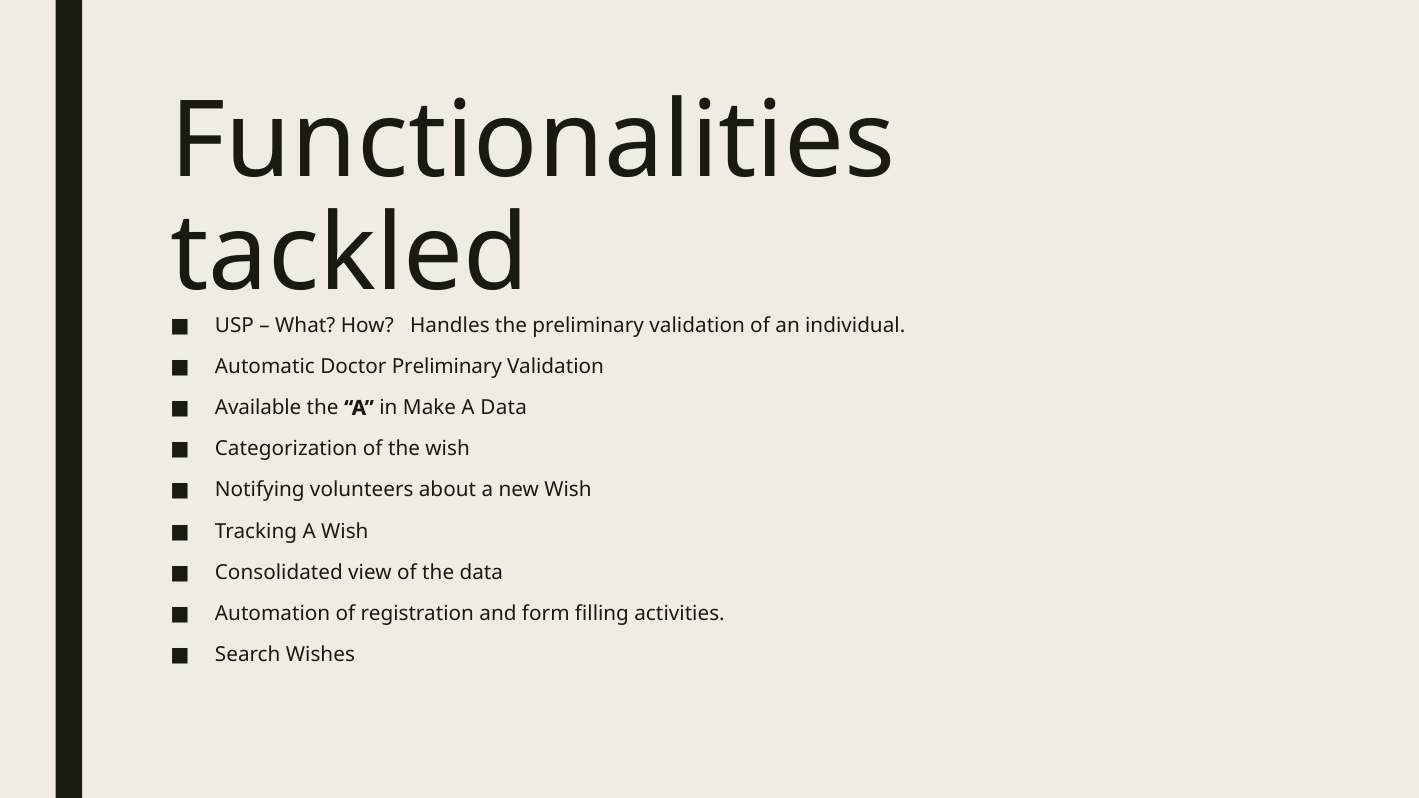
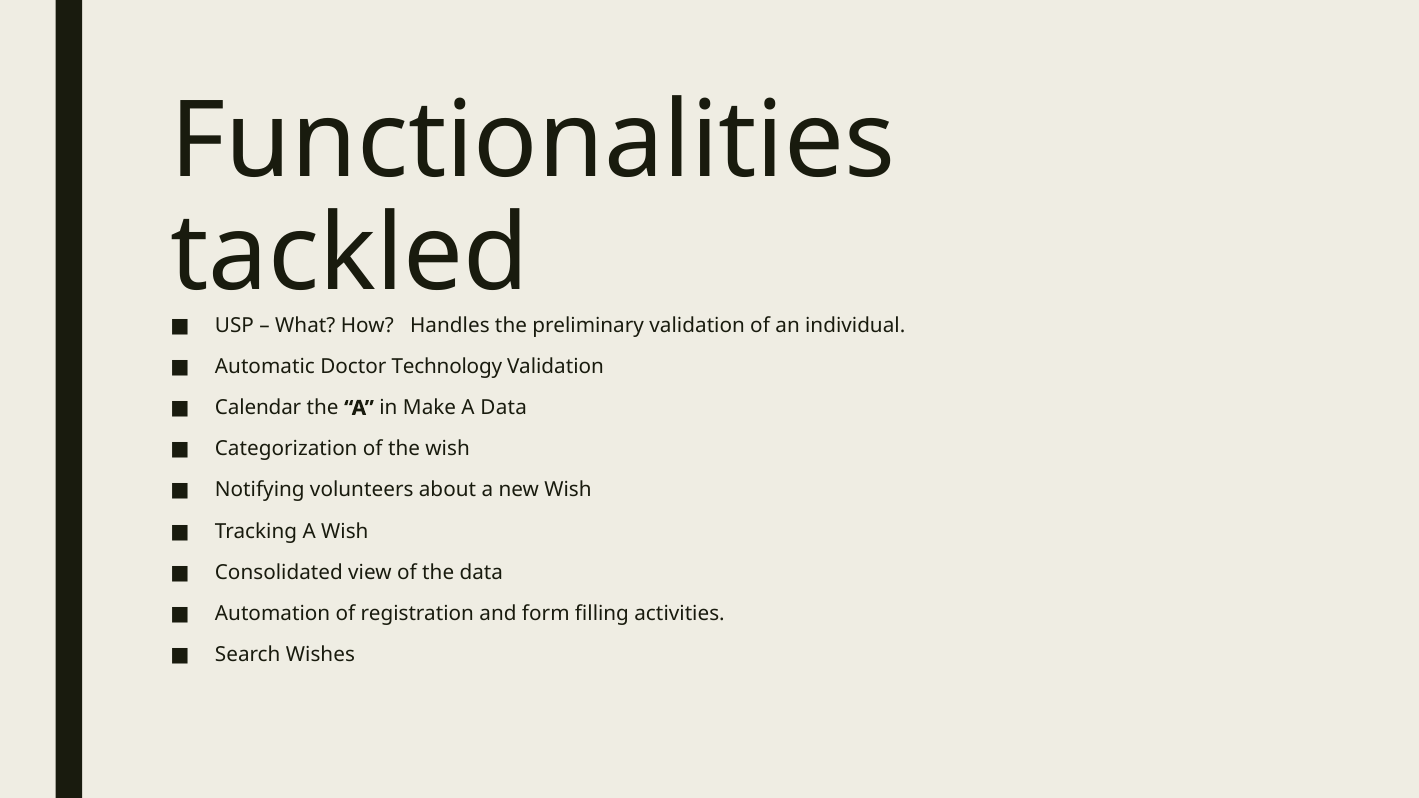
Doctor Preliminary: Preliminary -> Technology
Available: Available -> Calendar
